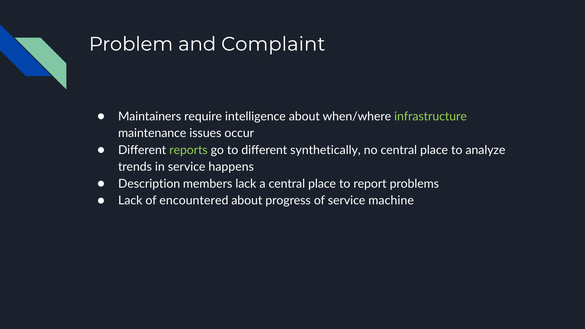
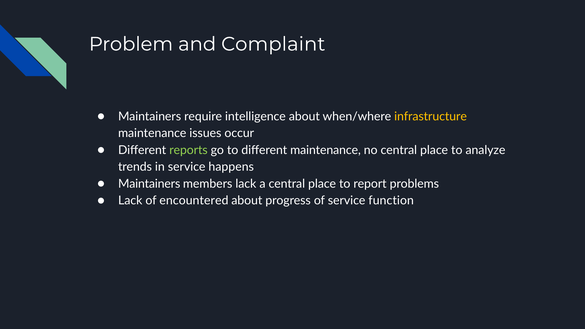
infrastructure colour: light green -> yellow
different synthetically: synthetically -> maintenance
Description at (149, 184): Description -> Maintainers
machine: machine -> function
